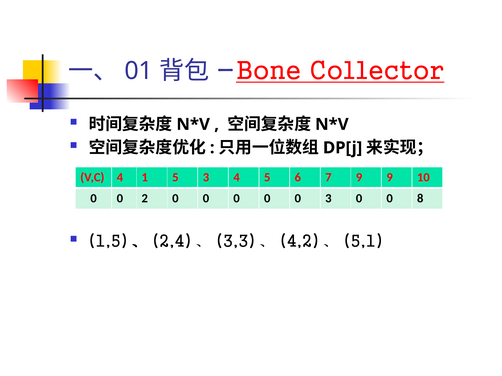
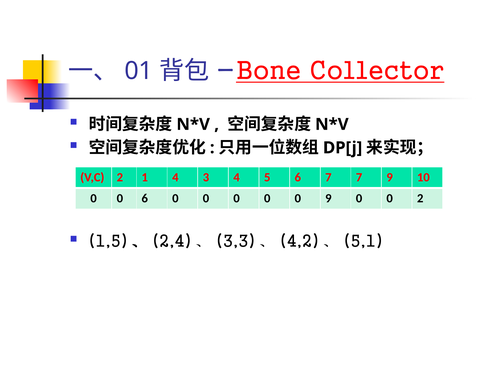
V,C 4: 4 -> 2
1 5: 5 -> 4
7 9: 9 -> 7
0 2: 2 -> 6
0 3: 3 -> 9
0 8: 8 -> 2
